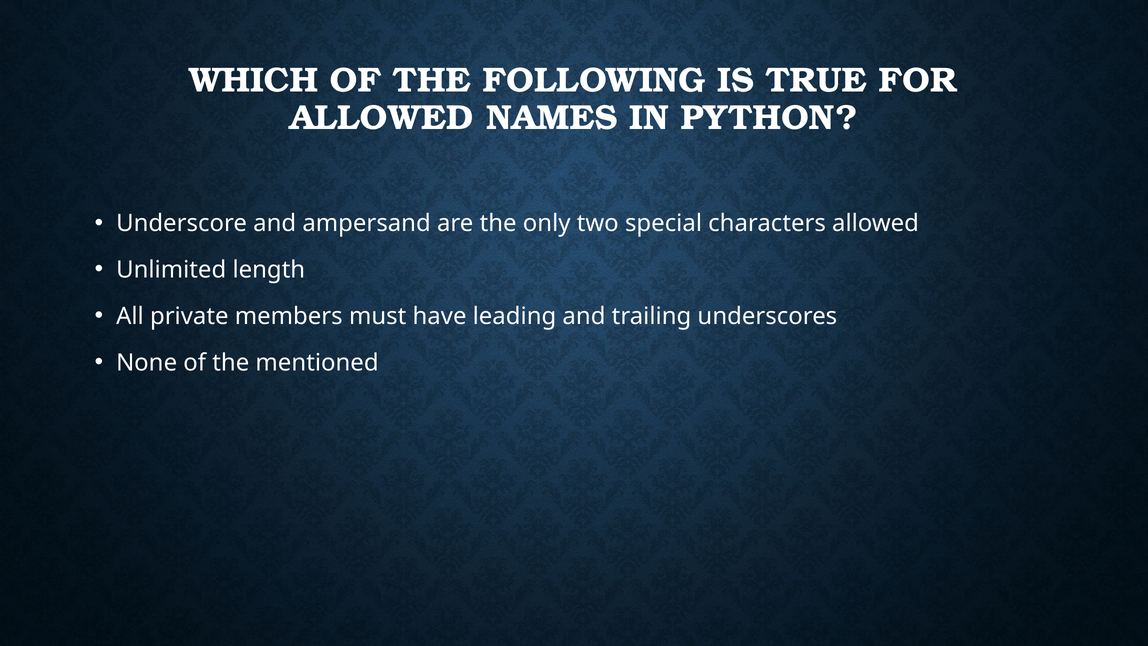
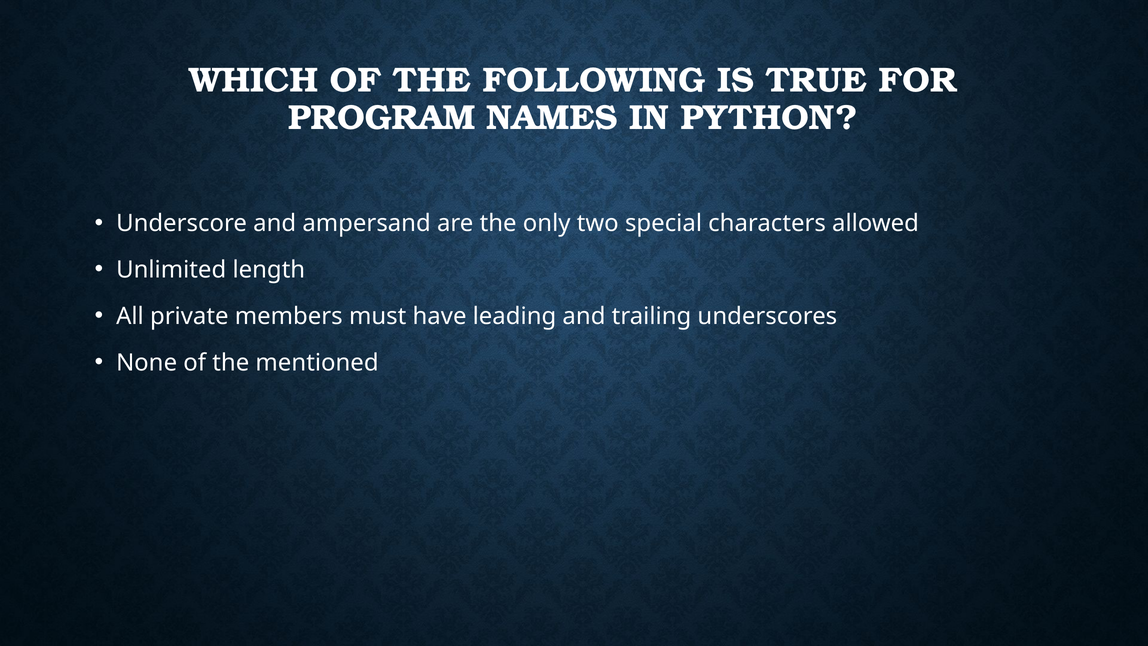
ALLOWED at (381, 118): ALLOWED -> PROGRAM
